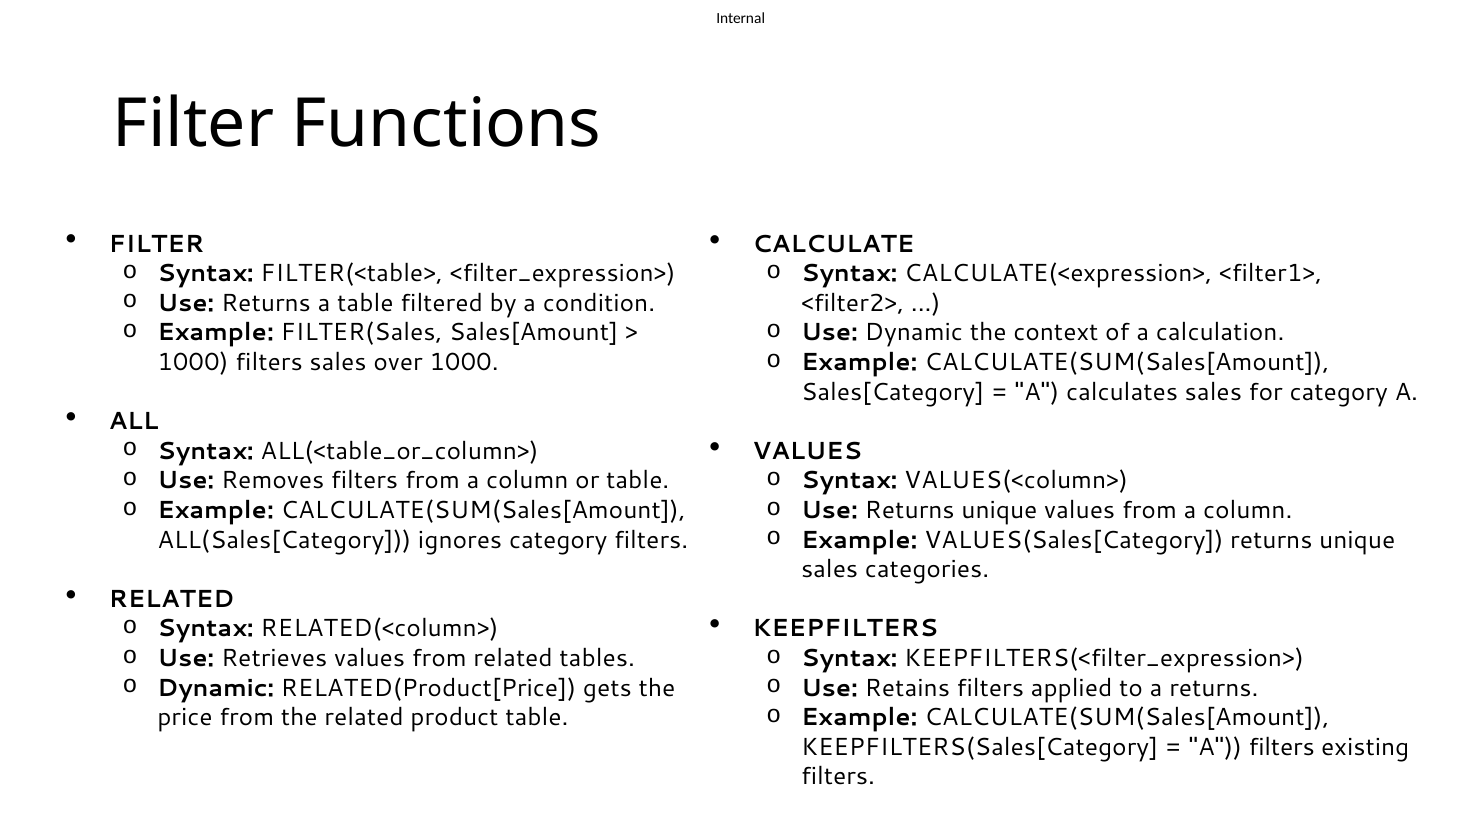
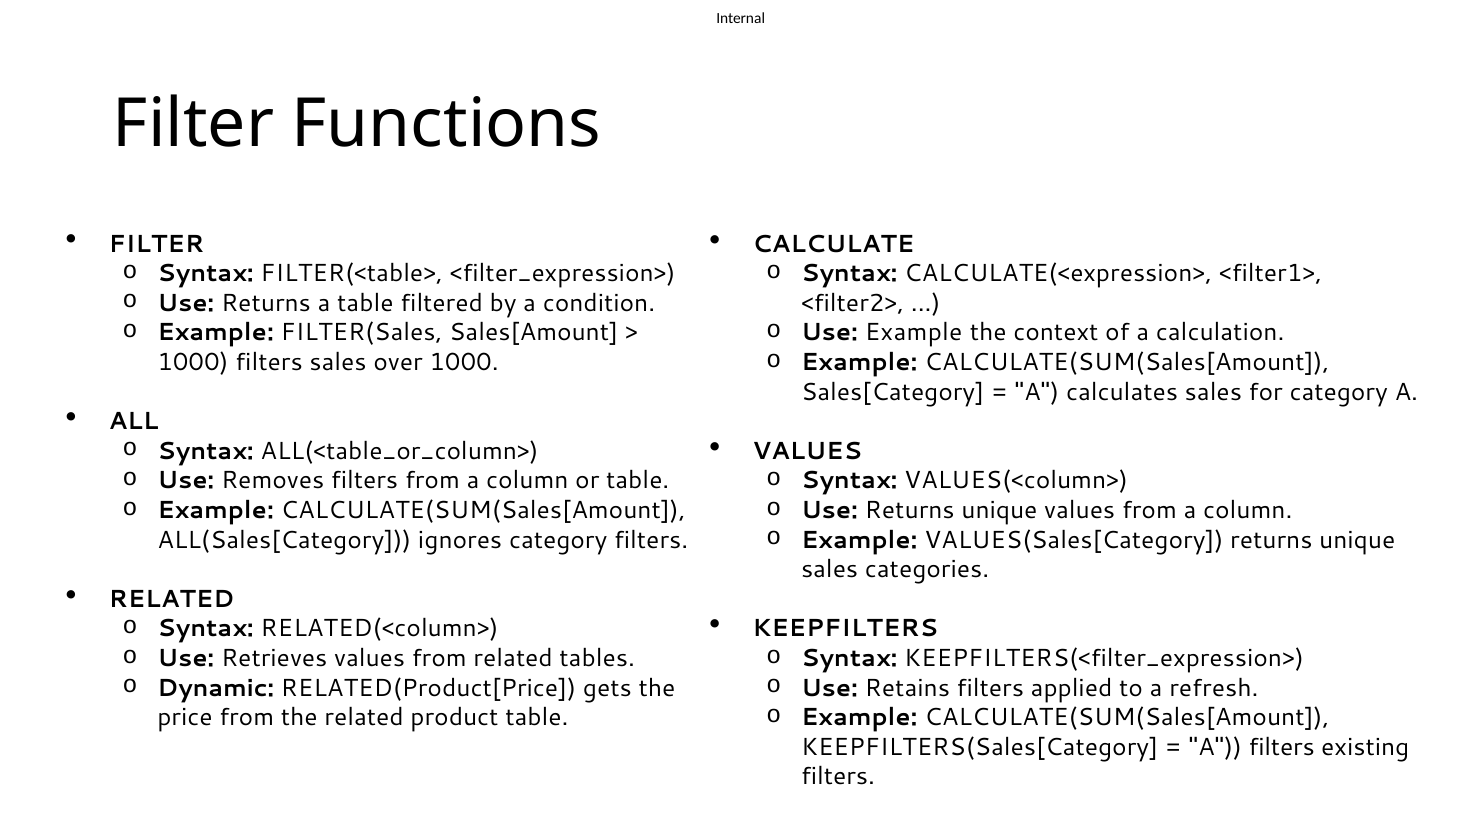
Use Dynamic: Dynamic -> Example
a returns: returns -> refresh
